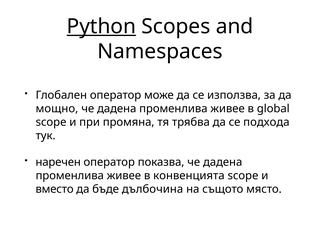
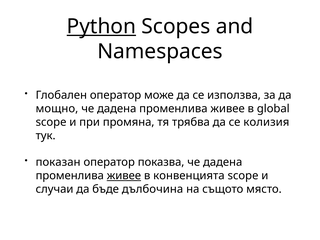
подхода: подхода -> колизия
наречен: наречен -> показан
живее at (124, 176) underline: none -> present
вместо: вместо -> случаи
